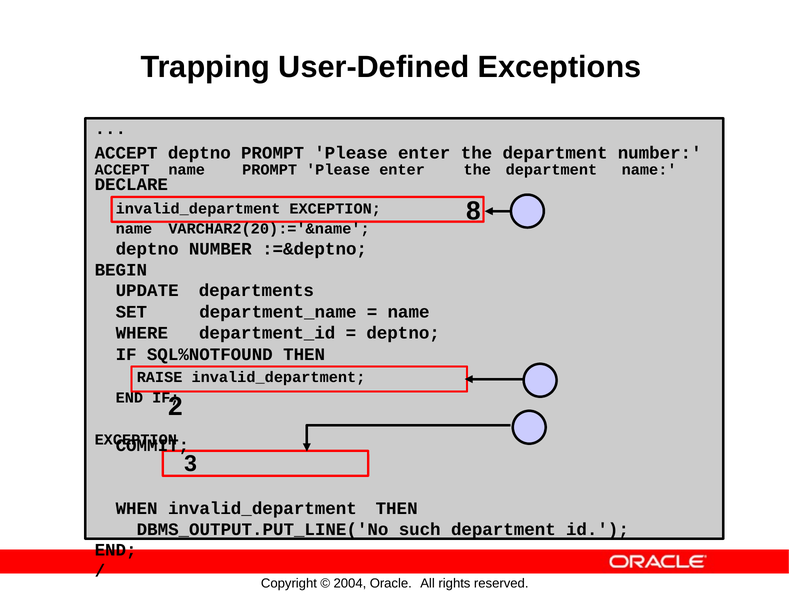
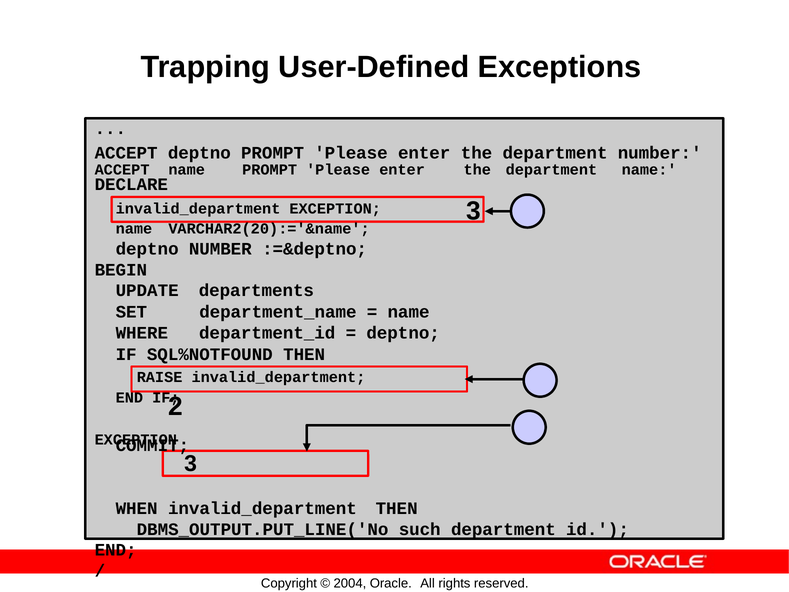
EXCEPTION 8: 8 -> 3
